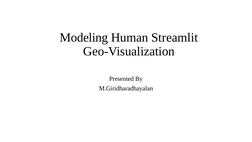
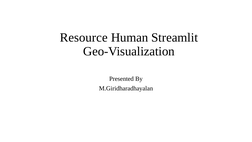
Modeling: Modeling -> Resource
